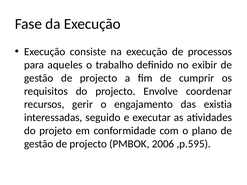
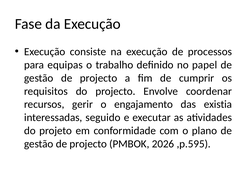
aqueles: aqueles -> equipas
exibir: exibir -> papel
2006: 2006 -> 2026
